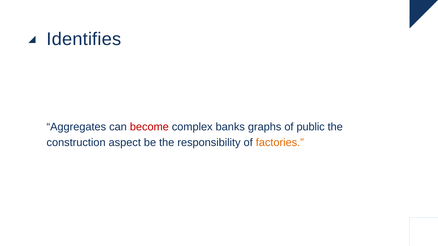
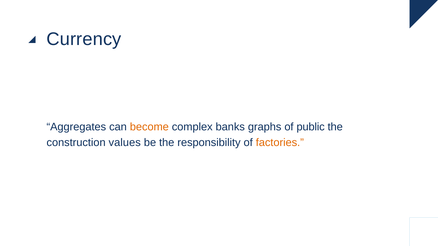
Identifies: Identifies -> Currency
become colour: red -> orange
aspect: aspect -> values
